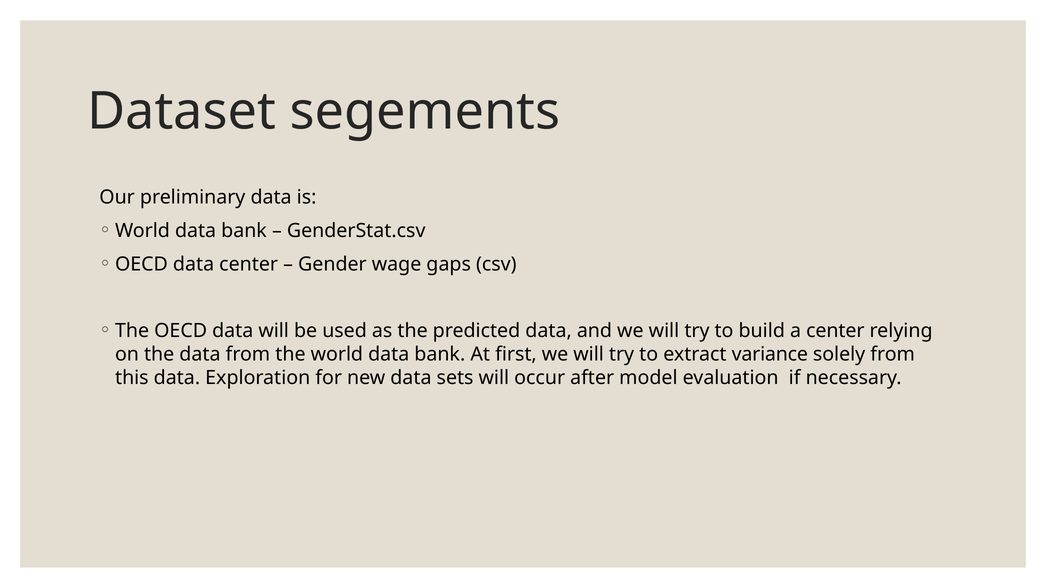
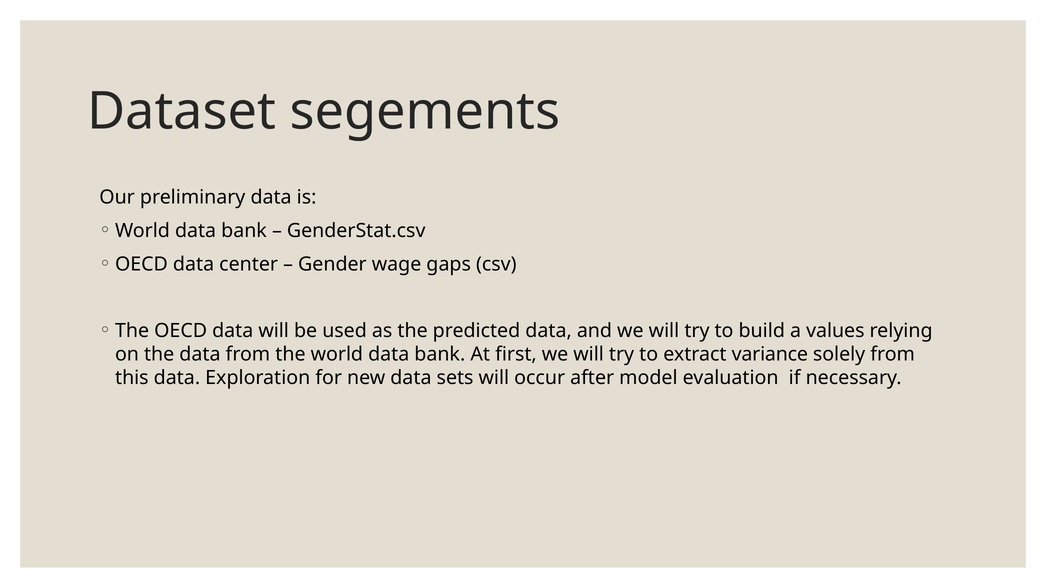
a center: center -> values
